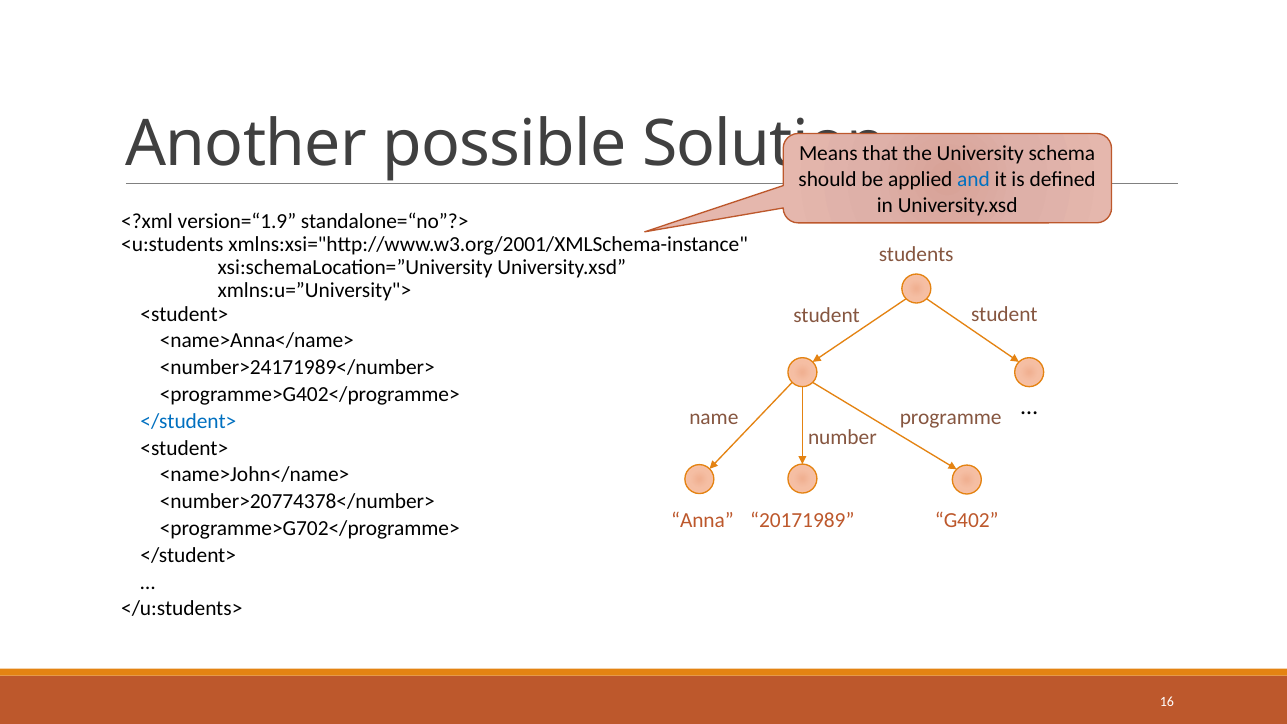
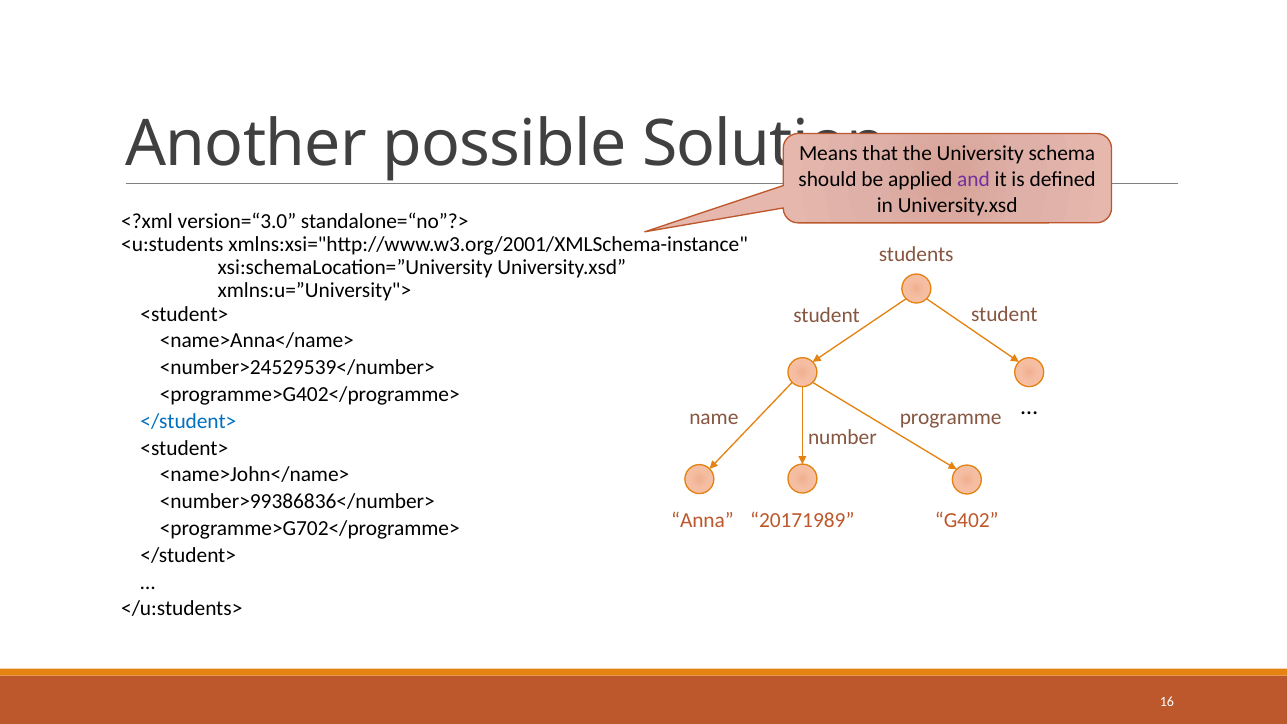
and colour: blue -> purple
version=“1.9: version=“1.9 -> version=“3.0
<number>24171989</number>: <number>24171989</number> -> <number>24529539</number>
<number>20774378</number>: <number>20774378</number> -> <number>99386836</number>
